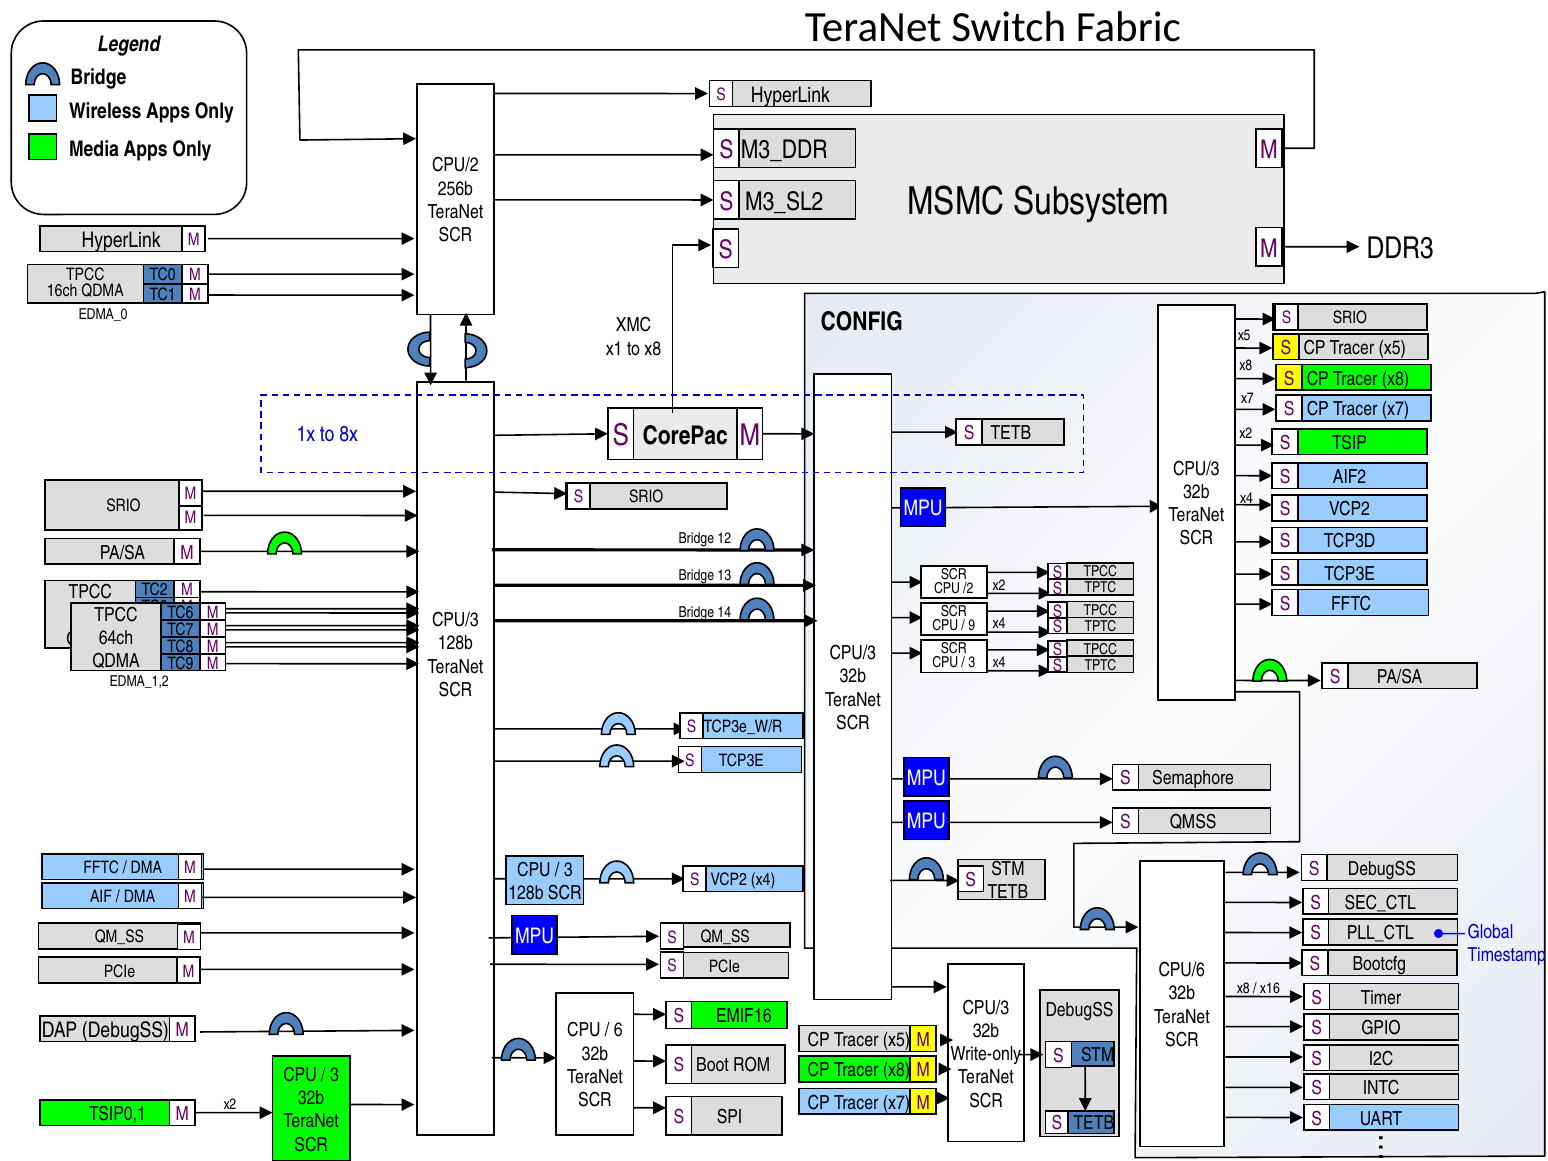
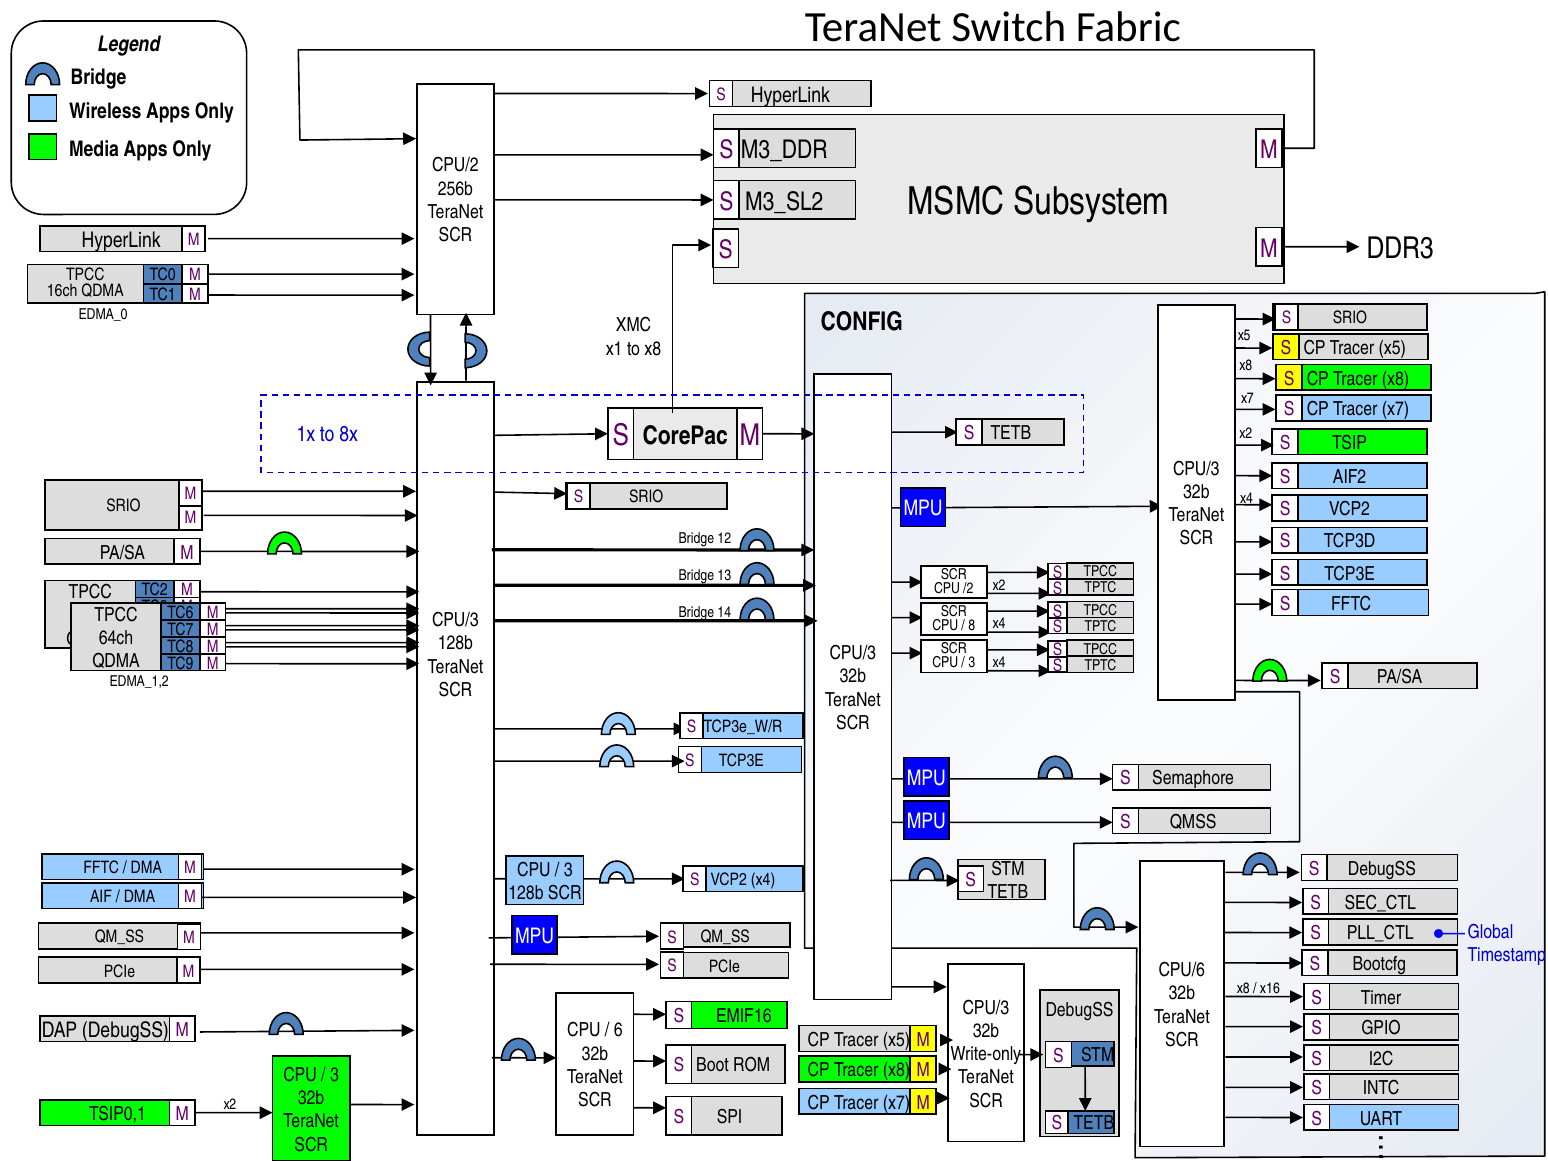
9: 9 -> 8
